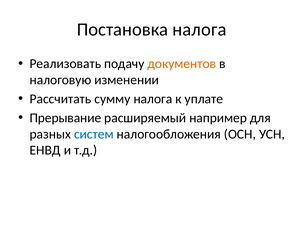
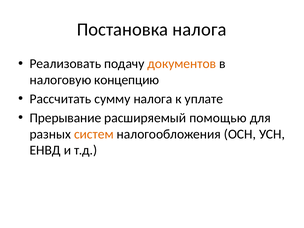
изменении: изменении -> концепцию
например: например -> помощью
систем colour: blue -> orange
